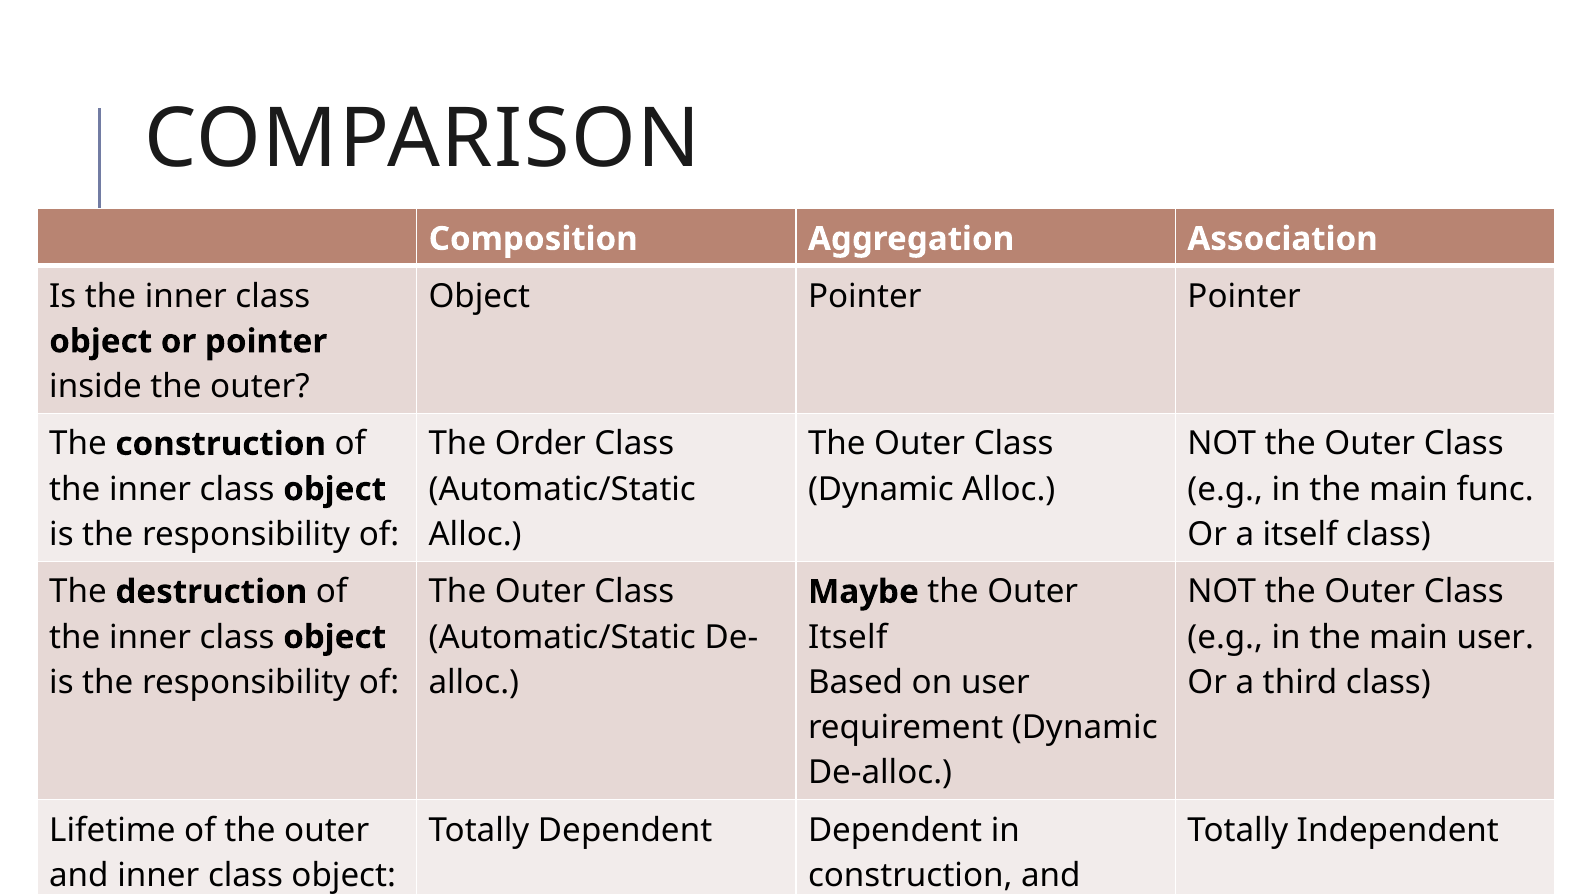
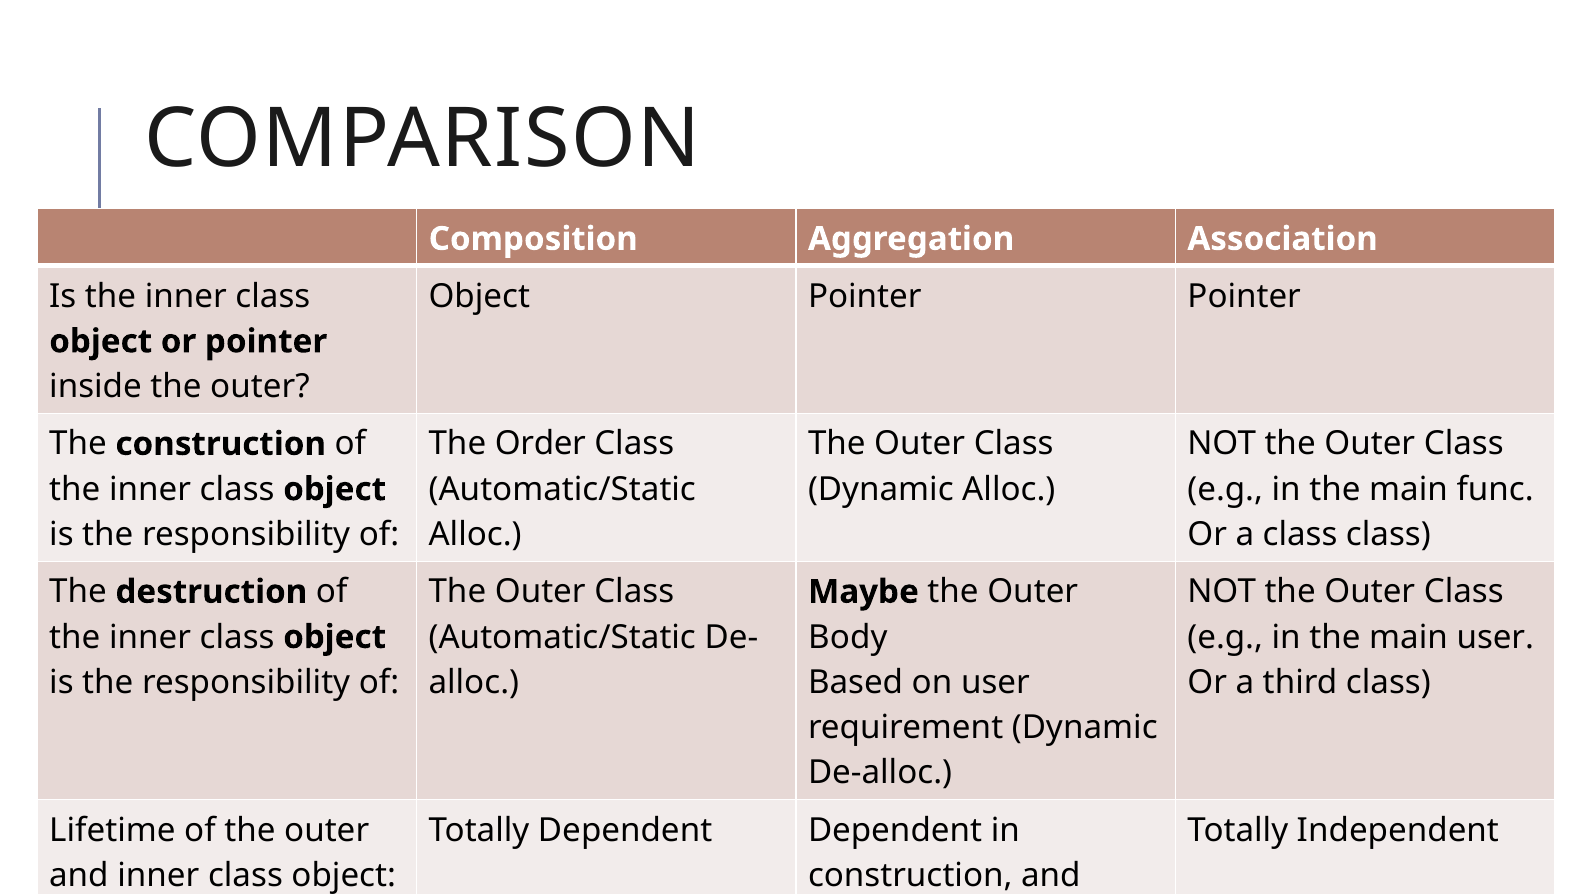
a itself: itself -> class
Itself at (848, 637): Itself -> Body
